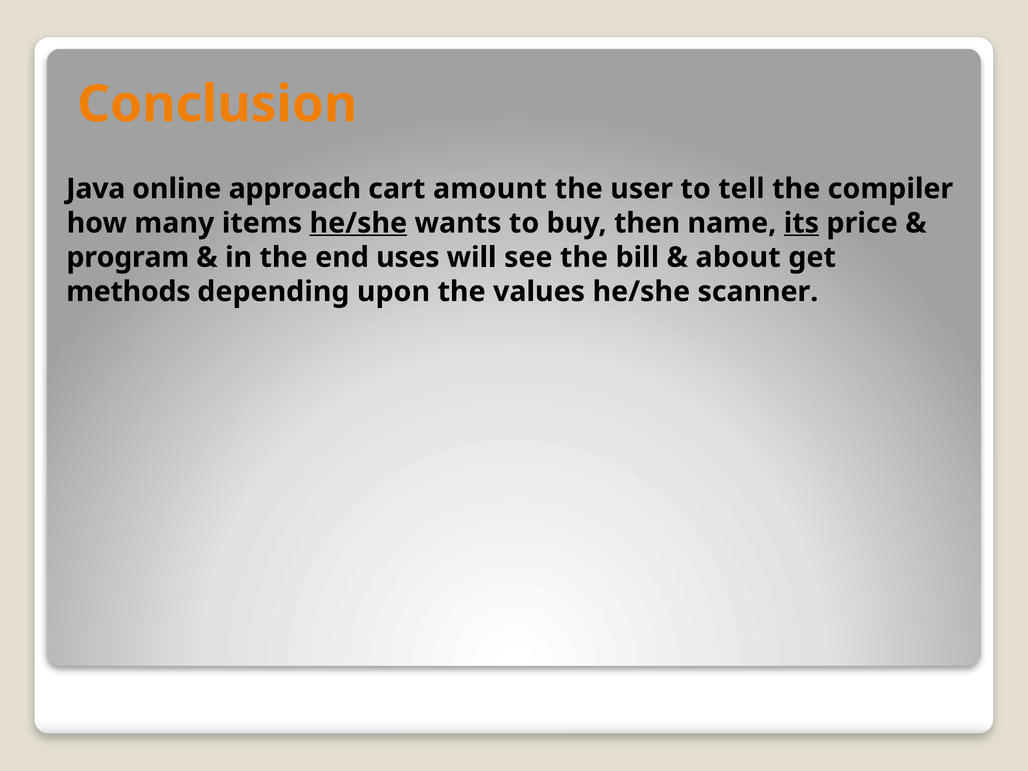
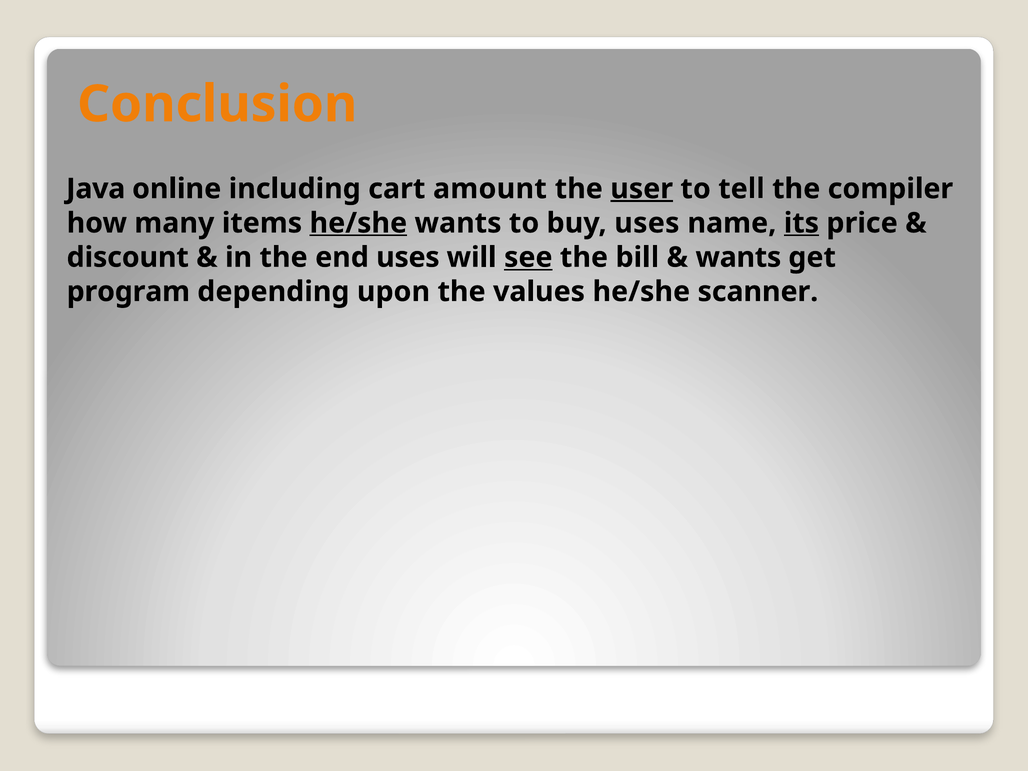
approach: approach -> including
user underline: none -> present
buy then: then -> uses
program: program -> discount
see underline: none -> present
about at (738, 257): about -> wants
methods: methods -> program
